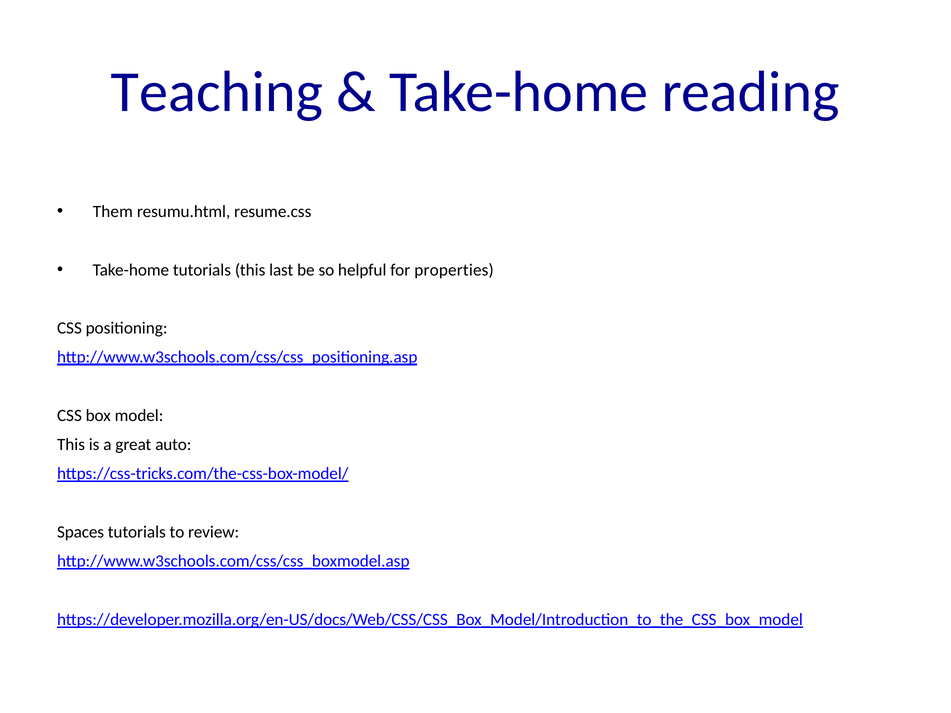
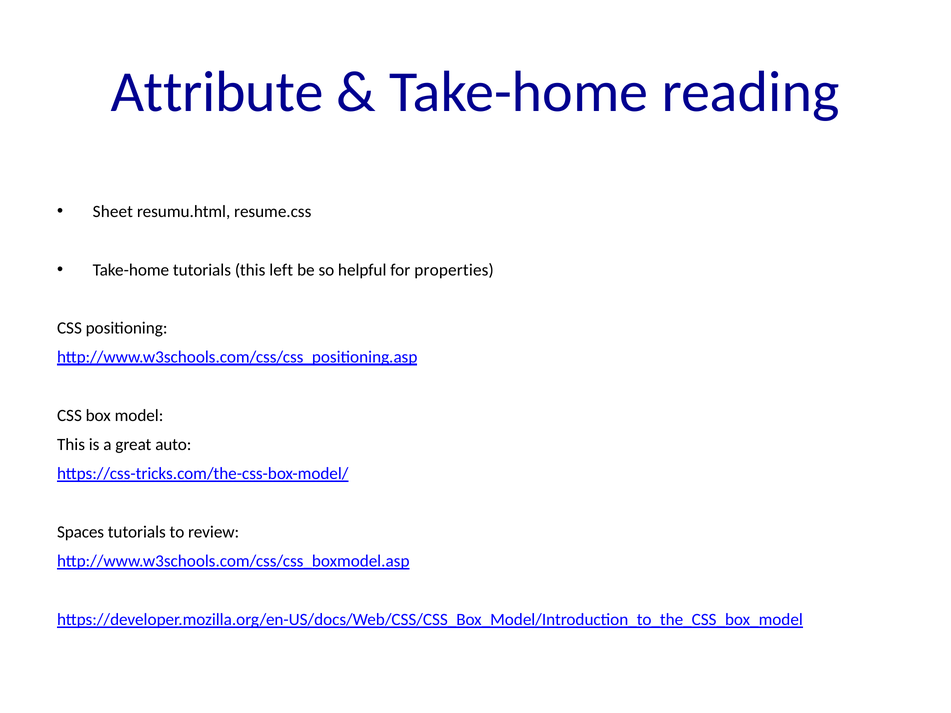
Teaching: Teaching -> Attribute
Them: Them -> Sheet
last: last -> left
